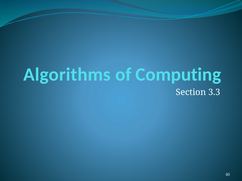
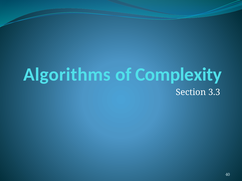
Computing: Computing -> Complexity
